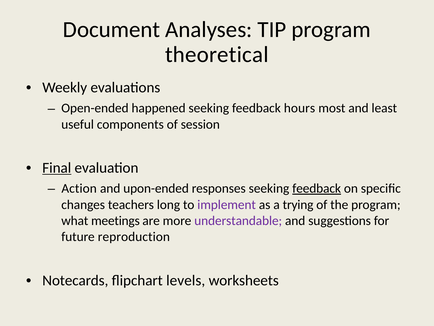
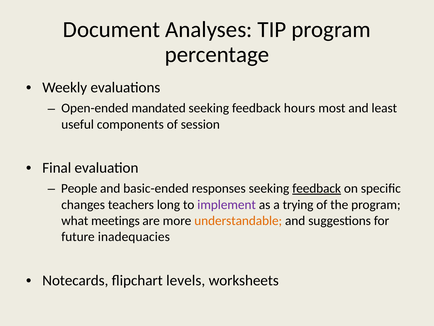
theoretical: theoretical -> percentage
happened: happened -> mandated
Final underline: present -> none
Action: Action -> People
upon-ended: upon-ended -> basic-ended
understandable colour: purple -> orange
reproduction: reproduction -> inadequacies
